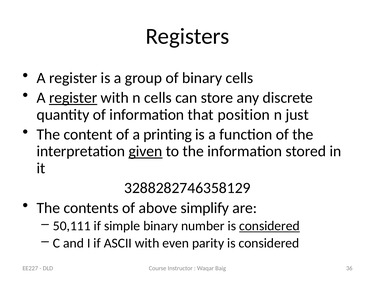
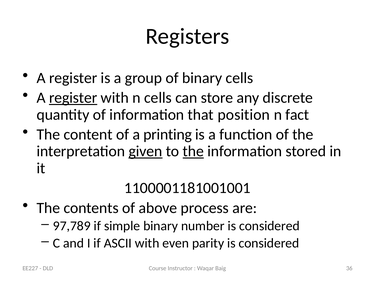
just: just -> fact
the at (193, 151) underline: none -> present
3288282746358129: 3288282746358129 -> 1100001181001001
simplify: simplify -> process
50,111: 50,111 -> 97,789
considered at (269, 226) underline: present -> none
